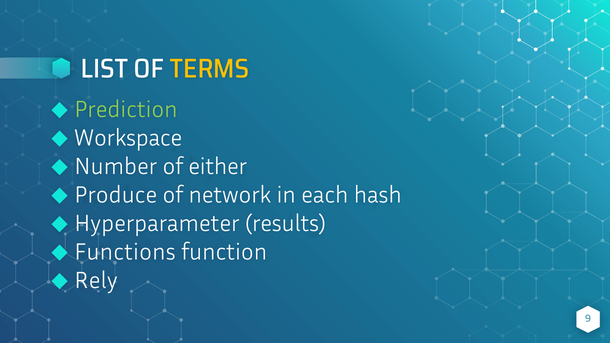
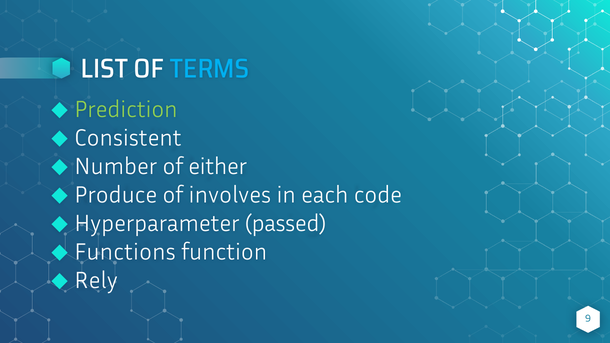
TERMS colour: yellow -> light blue
Workspace: Workspace -> Consistent
network: network -> involves
hash: hash -> code
results: results -> passed
